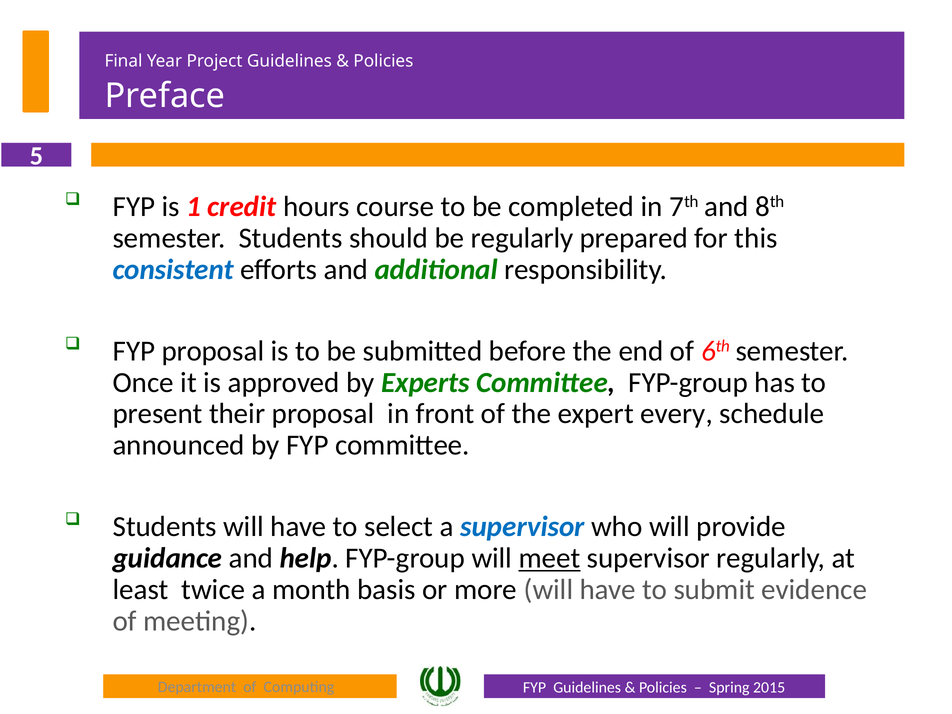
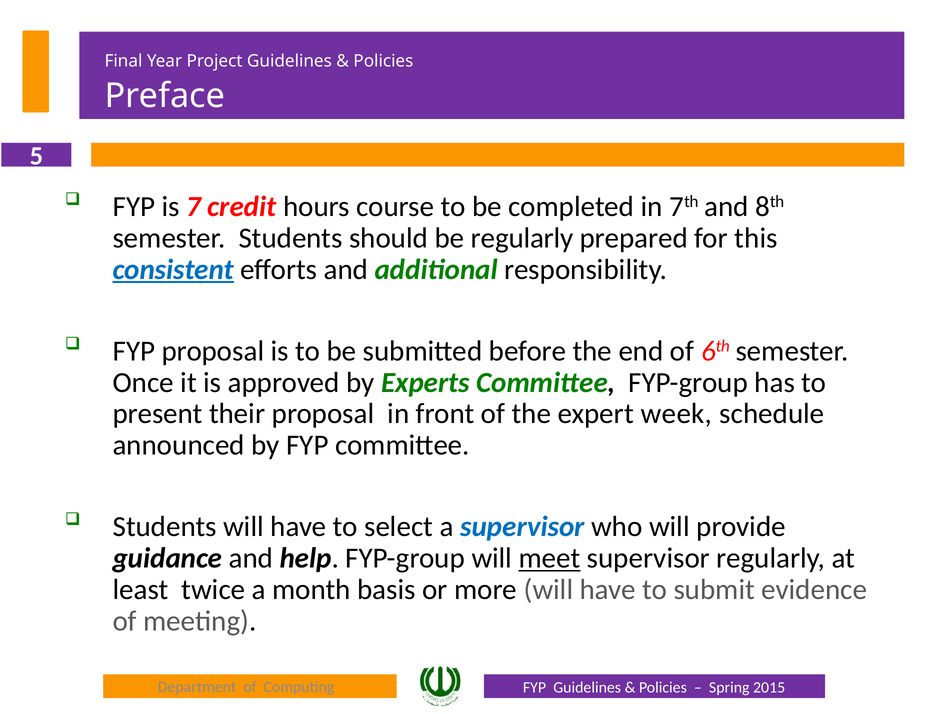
1: 1 -> 7
consistent underline: none -> present
every: every -> week
